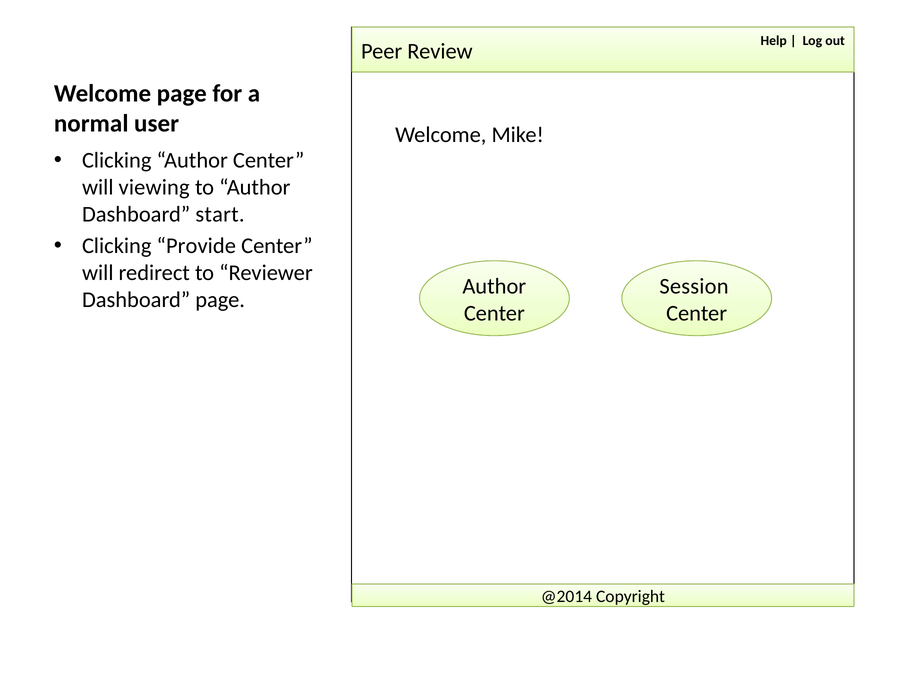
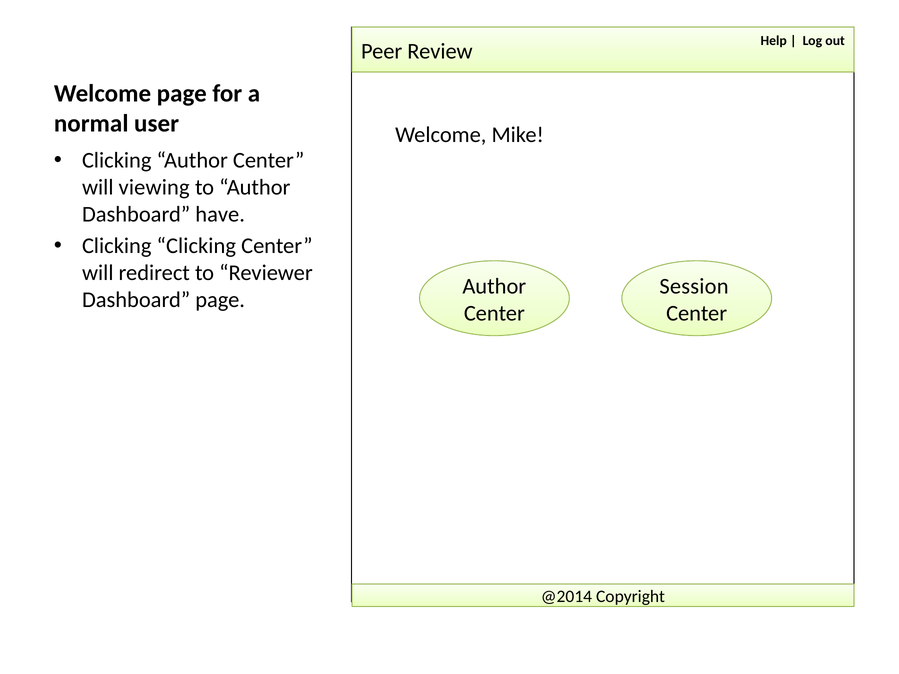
start: start -> have
Clicking Provide: Provide -> Clicking
